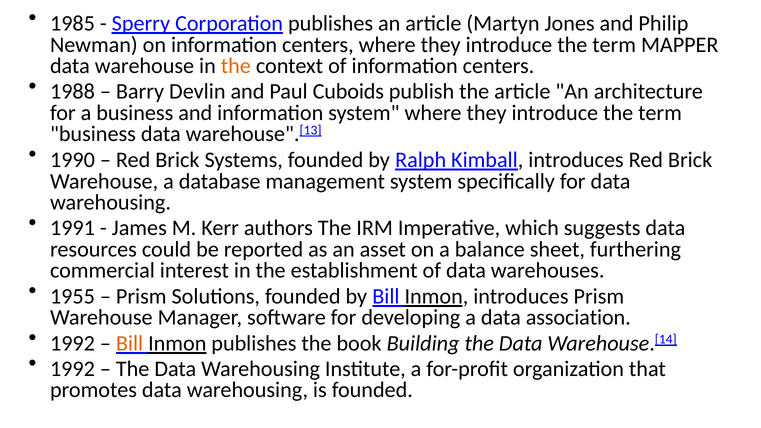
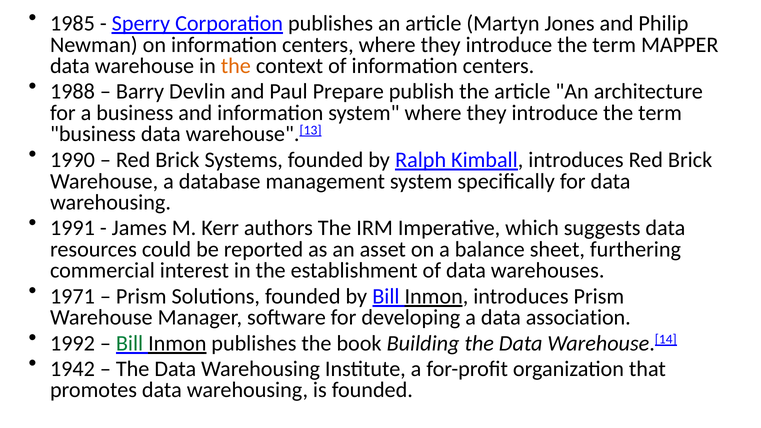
Cuboids: Cuboids -> Prepare
1955: 1955 -> 1971
Bill at (130, 343) colour: orange -> green
1992 at (72, 369): 1992 -> 1942
